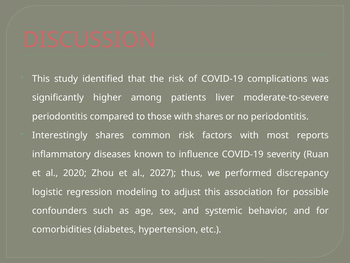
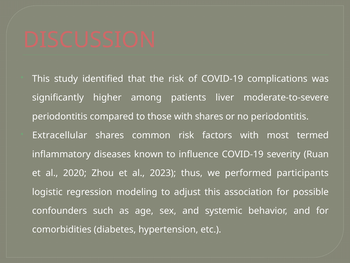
Interestingly: Interestingly -> Extracellular
reports: reports -> termed
2027: 2027 -> 2023
discrepancy: discrepancy -> participants
